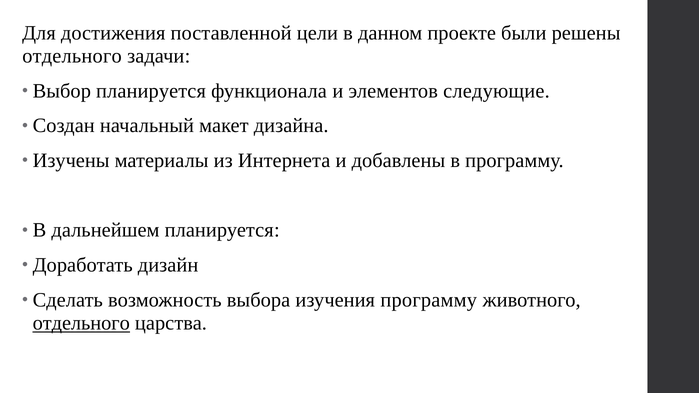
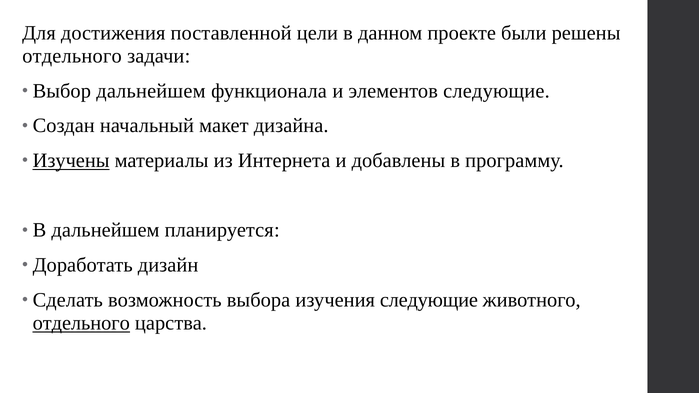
Выбор планируется: планируется -> дальнейшем
Изучены underline: none -> present
изучения программу: программу -> следующие
